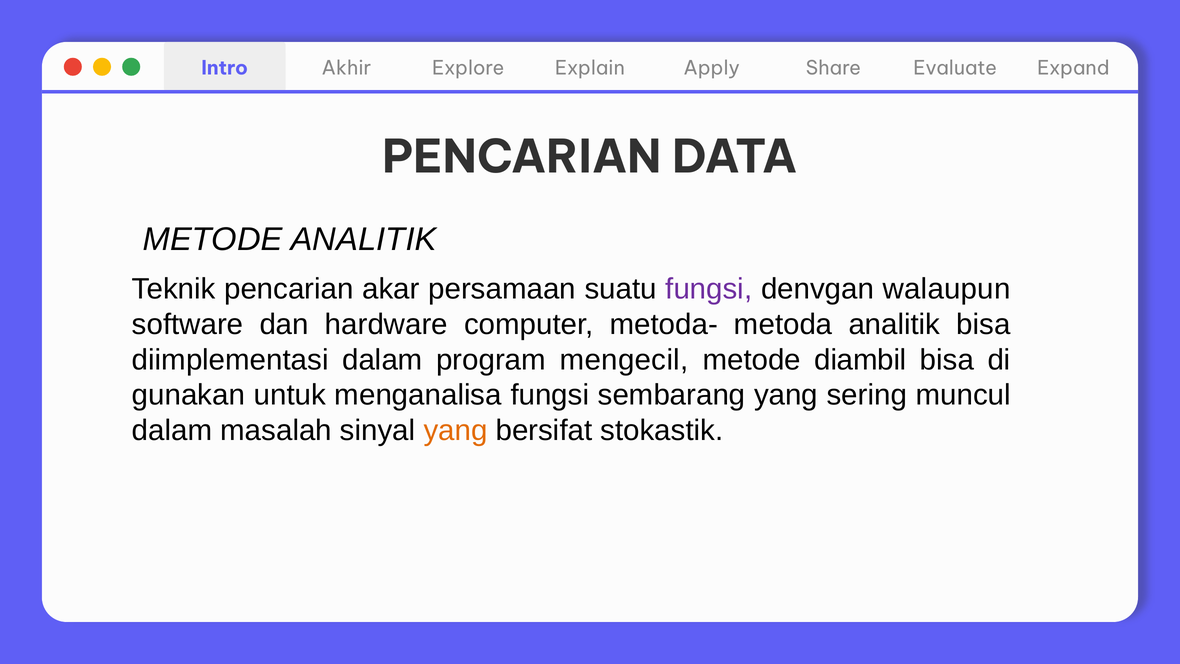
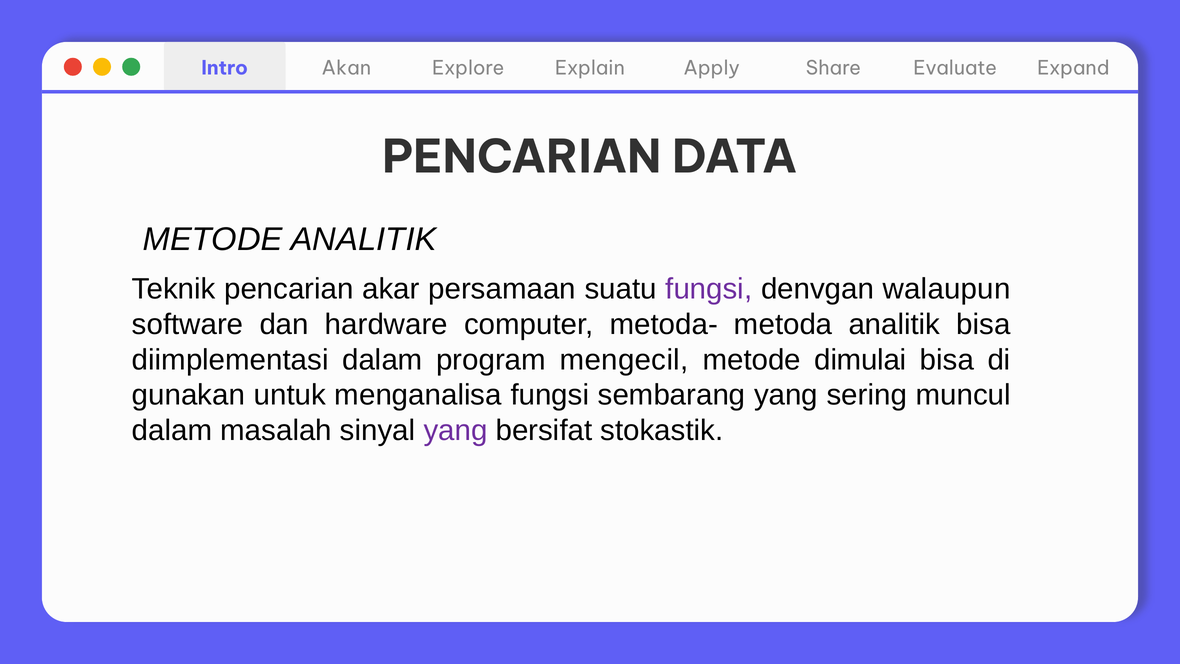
Akhir: Akhir -> Akan
diambil: diambil -> dimulai
yang at (456, 430) colour: orange -> purple
